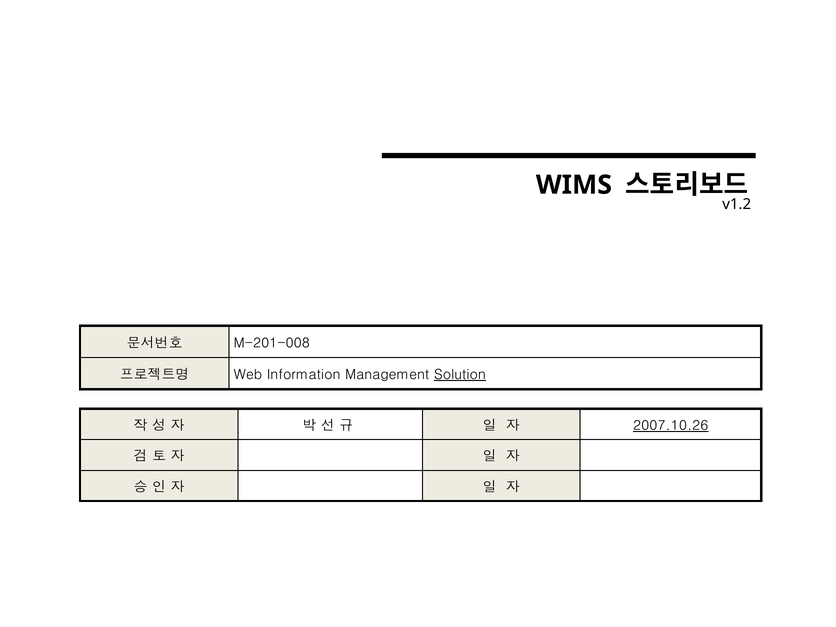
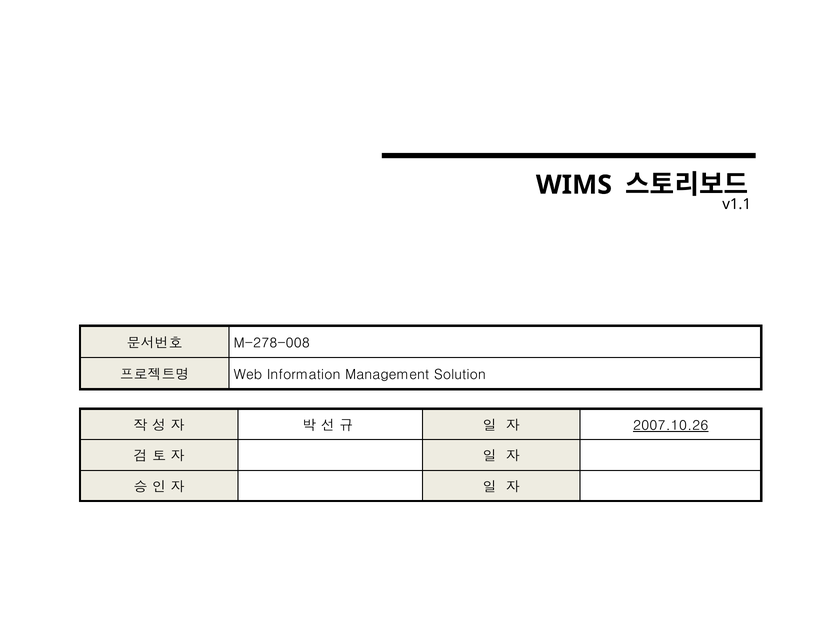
v1.2: v1.2 -> v1.1
M-201-008: M-201-008 -> M-278-008
Solution underline: present -> none
